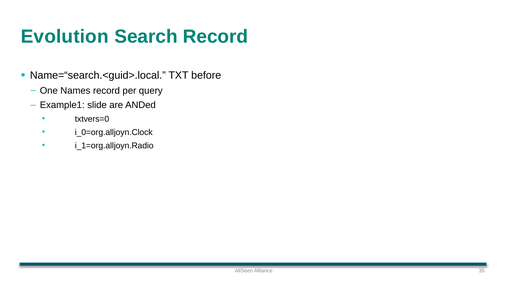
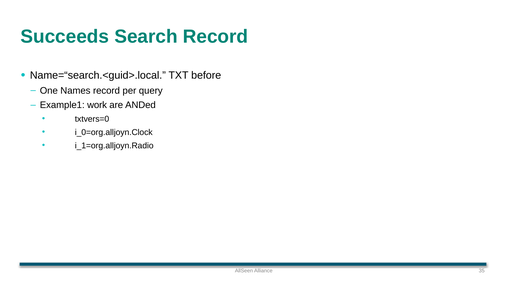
Evolution: Evolution -> Succeeds
slide: slide -> work
